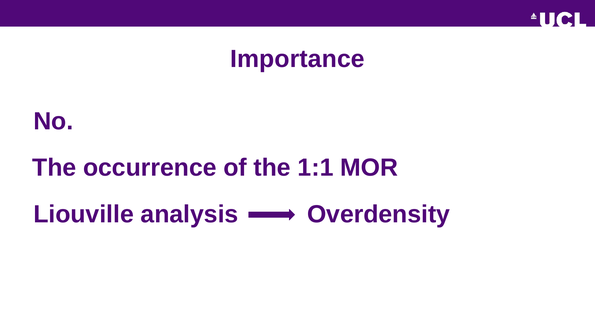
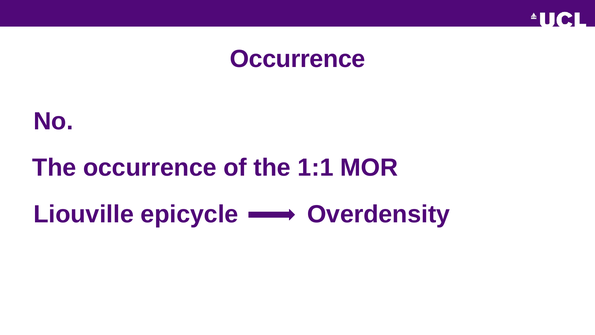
Importance at (297, 59): Importance -> Occurrence
analysis: analysis -> epicycle
